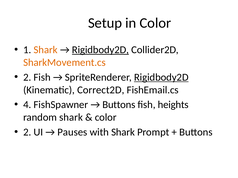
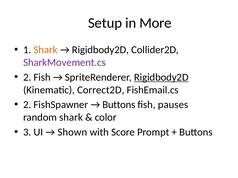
in Color: Color -> More
Rigidbody2D at (100, 50) underline: present -> none
SharkMovement.cs colour: orange -> purple
4 at (27, 105): 4 -> 2
heights: heights -> pauses
2 at (27, 132): 2 -> 3
Pauses: Pauses -> Shown
with Shark: Shark -> Score
